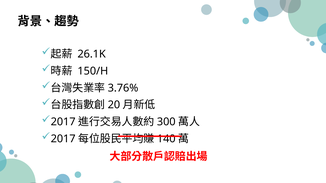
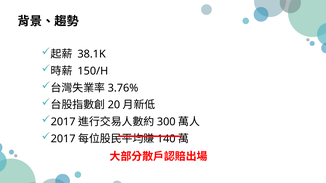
26.1K: 26.1K -> 38.1K
